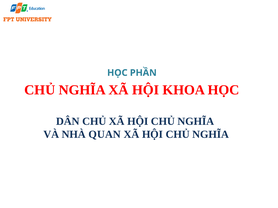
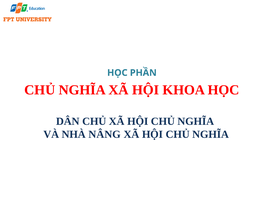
QUAN: QUAN -> NÂNG
